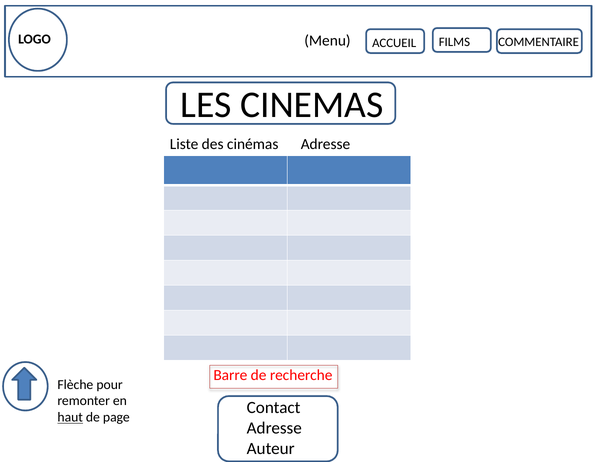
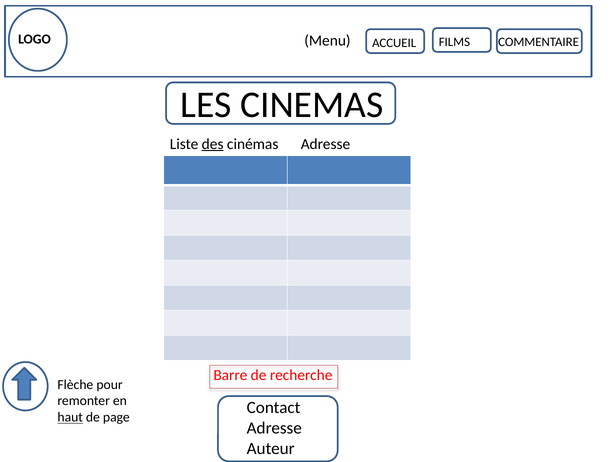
des underline: none -> present
